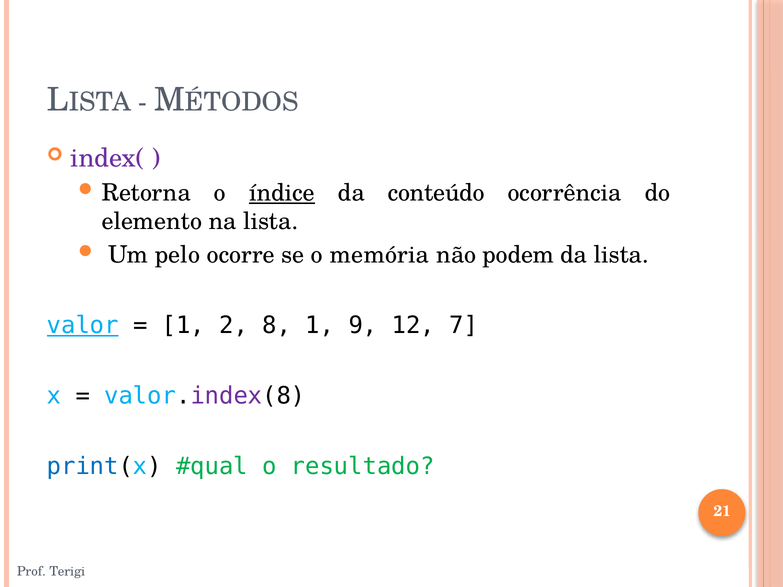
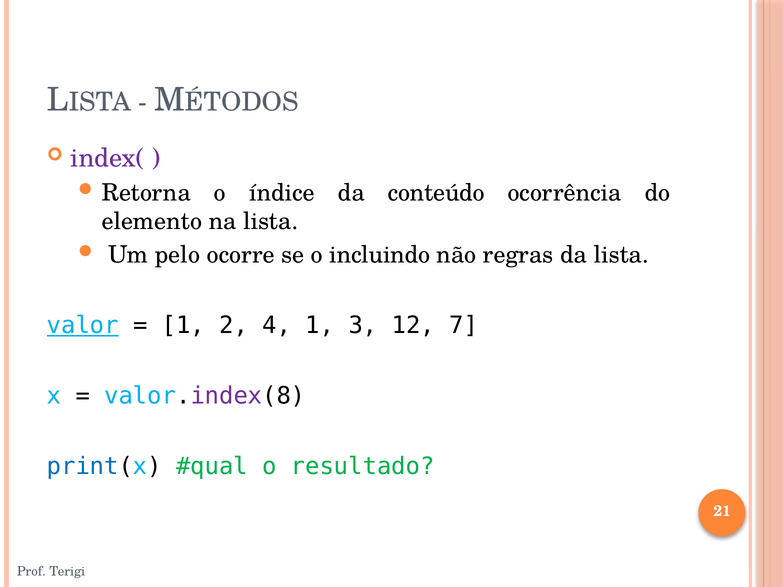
índice underline: present -> none
memória: memória -> incluindo
podem: podem -> regras
8: 8 -> 4
9: 9 -> 3
